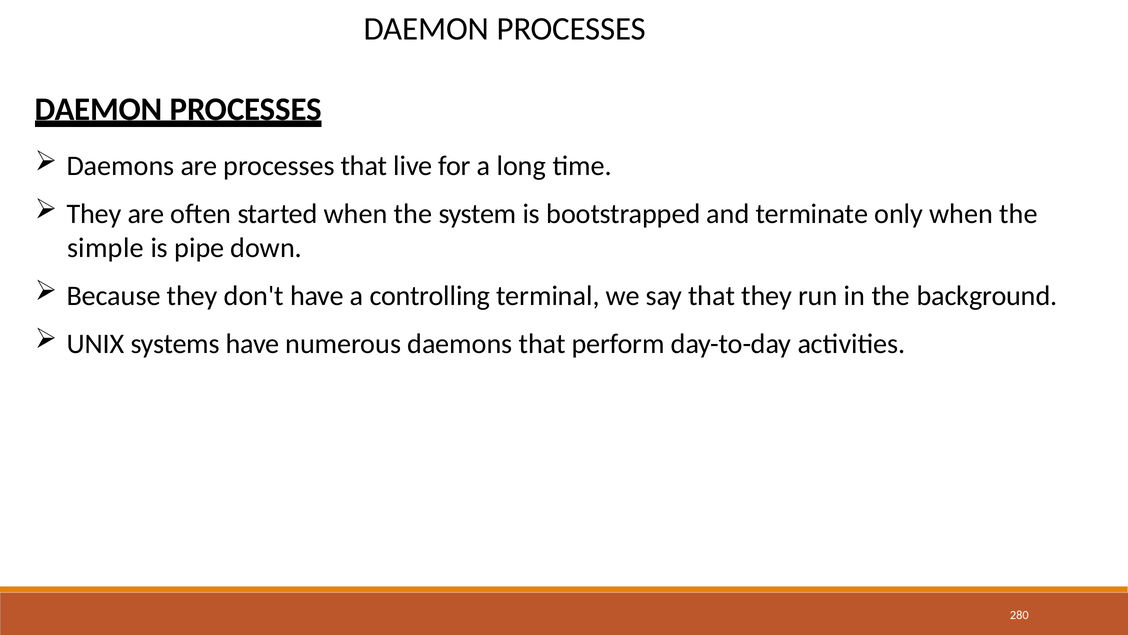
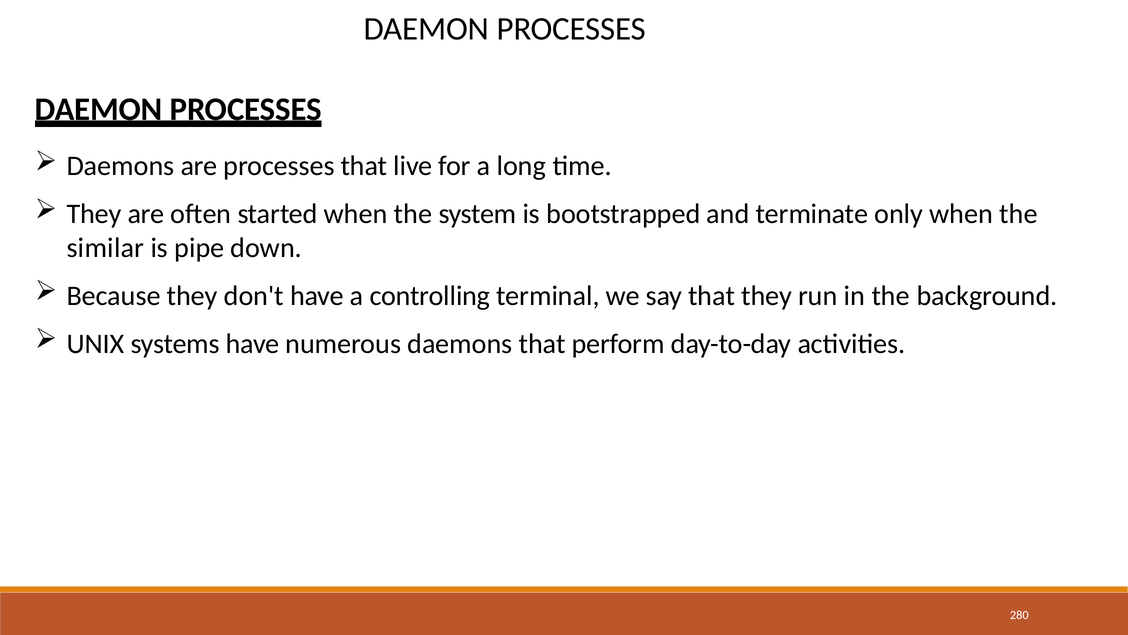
simple: simple -> similar
